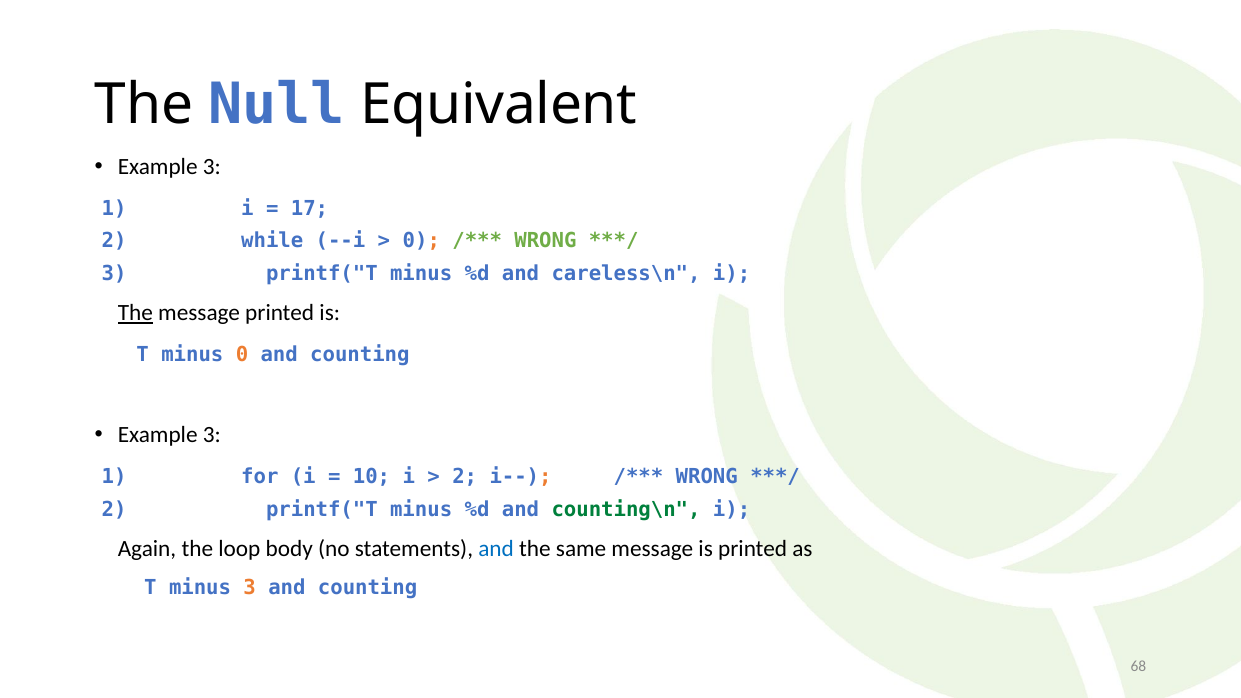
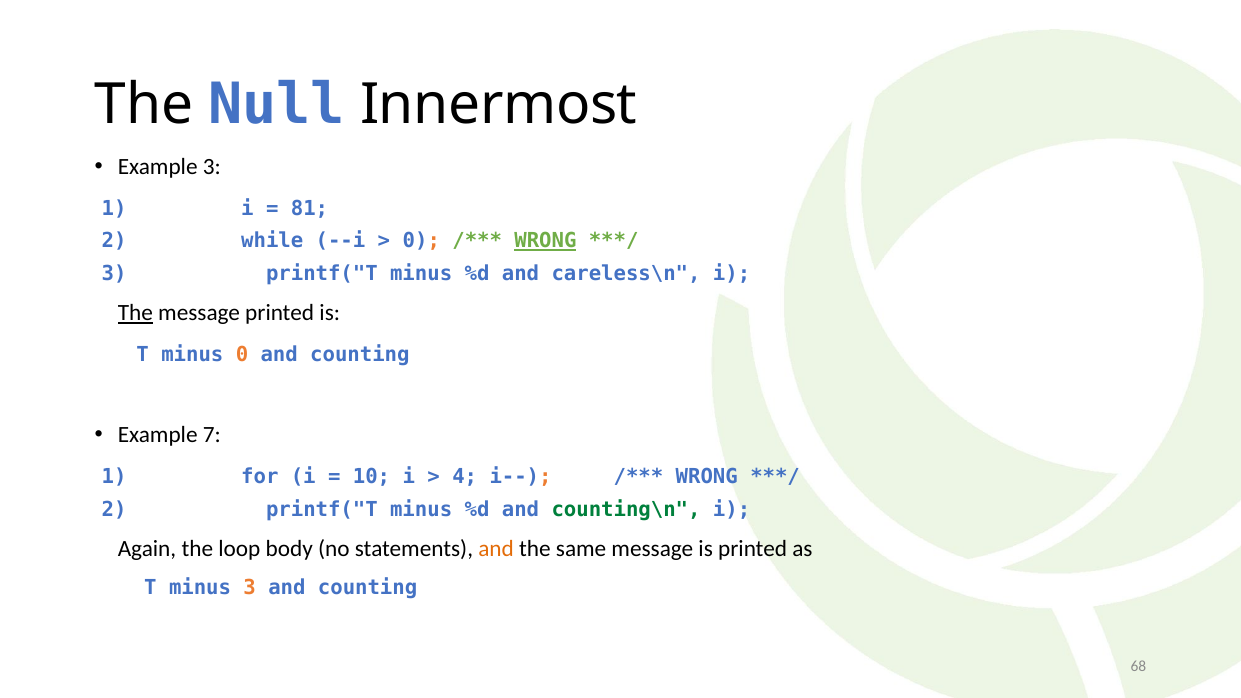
Equivalent: Equivalent -> Innermost
17: 17 -> 81
WRONG at (545, 241) underline: none -> present
3 at (212, 435): 3 -> 7
2 at (465, 477): 2 -> 4
and at (496, 549) colour: blue -> orange
